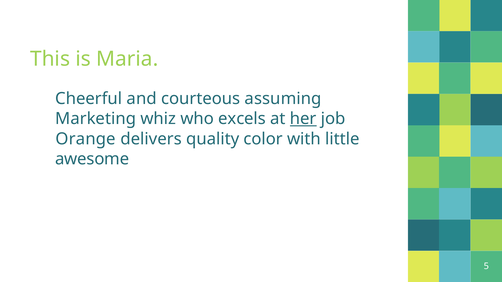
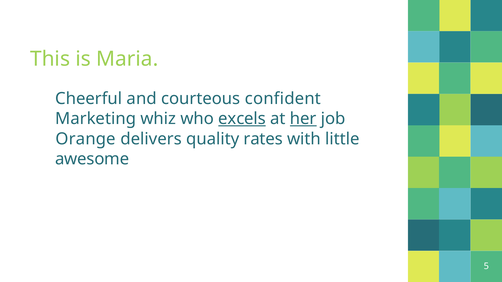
assuming: assuming -> confident
excels underline: none -> present
color: color -> rates
